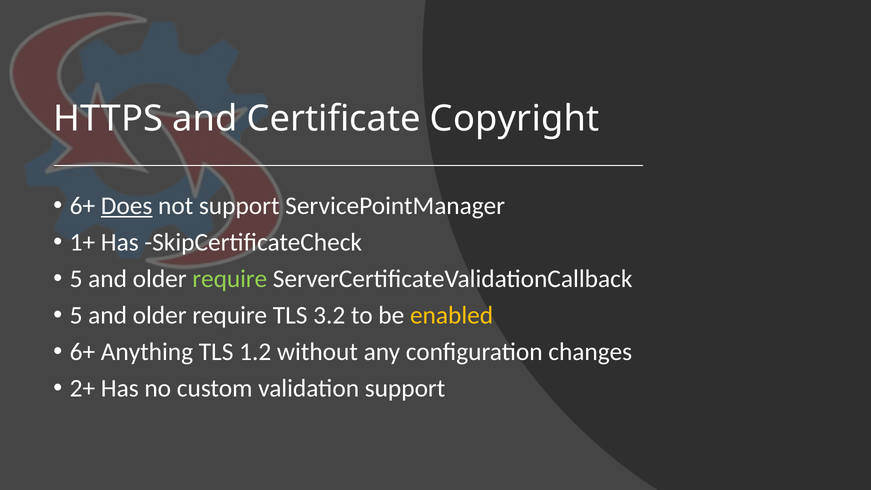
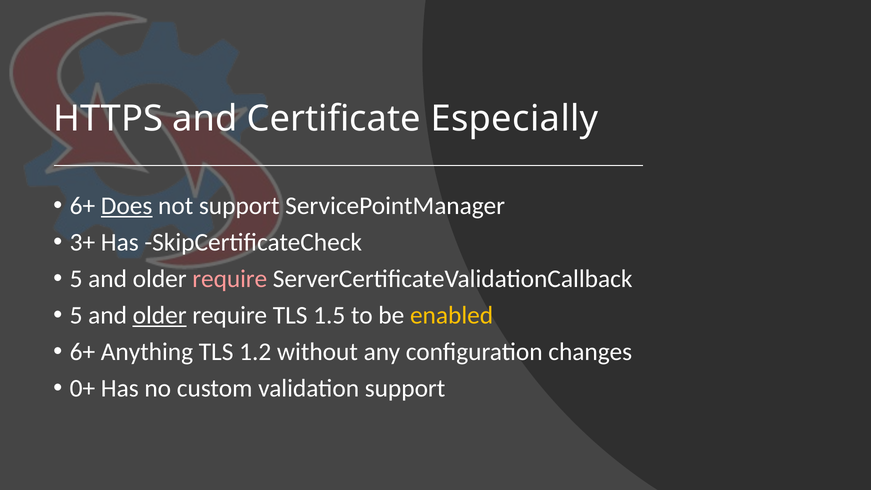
Copyright: Copyright -> Especially
1+: 1+ -> 3+
require at (230, 279) colour: light green -> pink
older at (160, 315) underline: none -> present
3.2: 3.2 -> 1.5
2+: 2+ -> 0+
